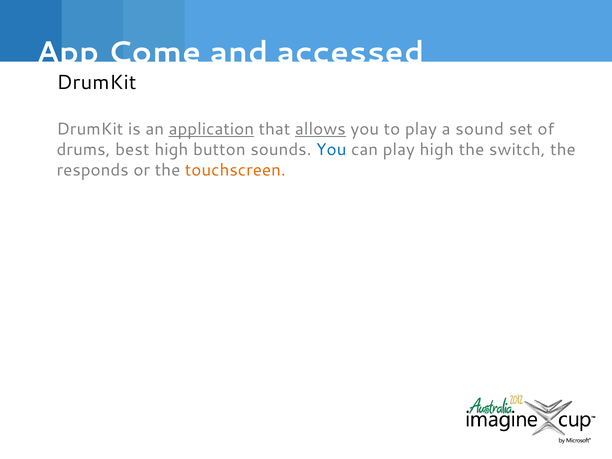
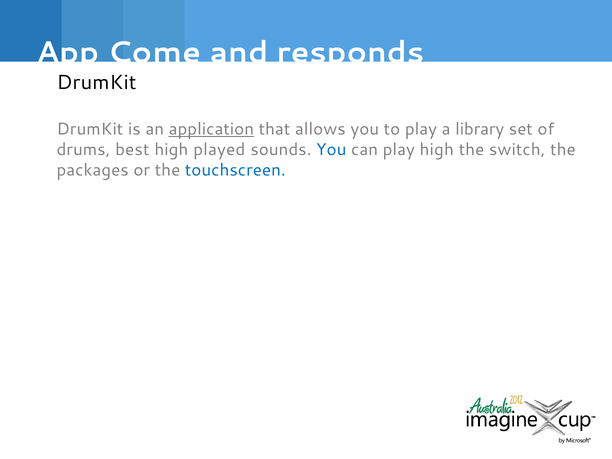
accessed: accessed -> responds
allows underline: present -> none
sound: sound -> library
button: button -> played
responds: responds -> packages
touchscreen colour: orange -> blue
